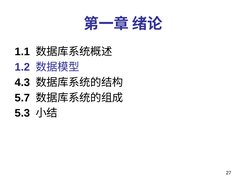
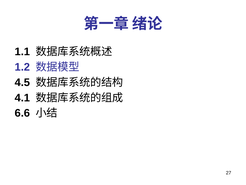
4.3: 4.3 -> 4.5
5.7: 5.7 -> 4.1
5.3: 5.3 -> 6.6
